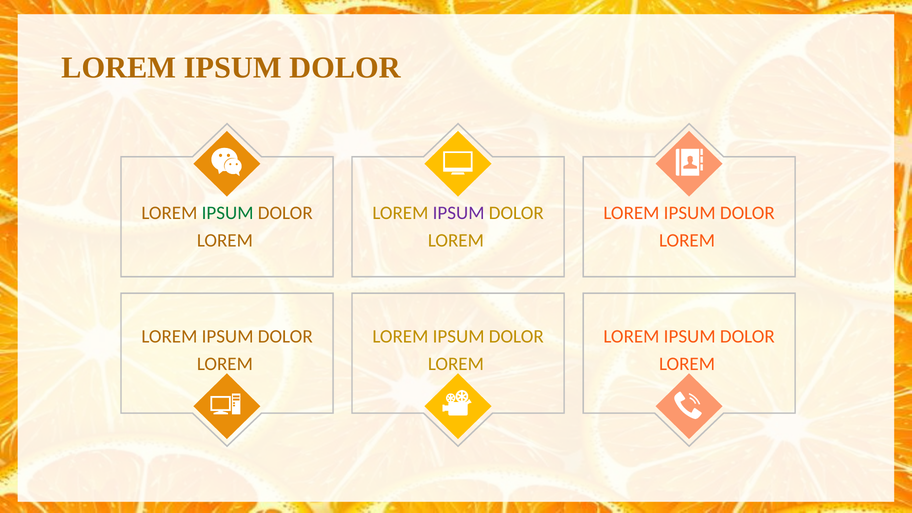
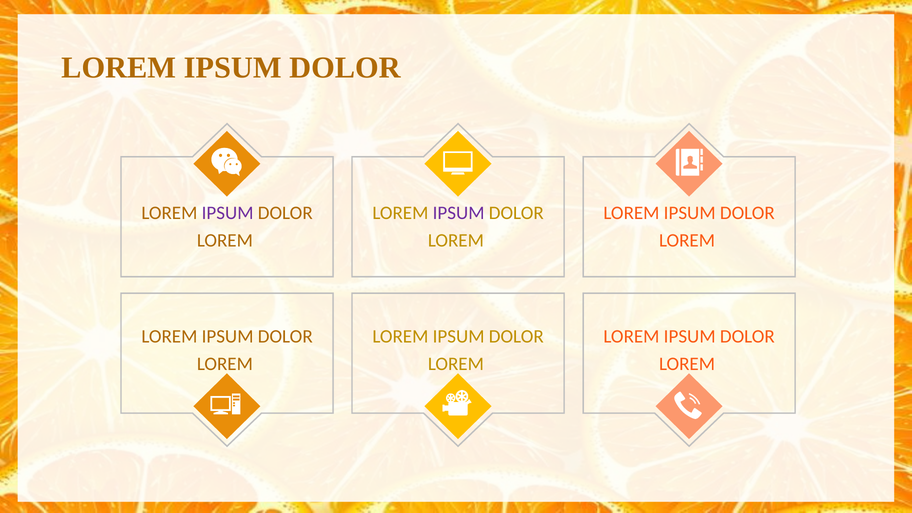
IPSUM at (228, 213) colour: green -> purple
